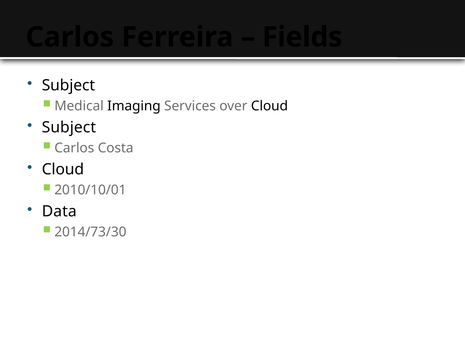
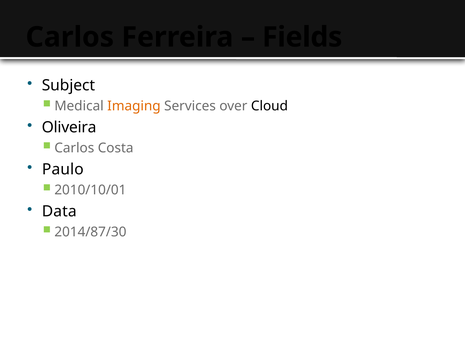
Imaging colour: black -> orange
Subject at (69, 127): Subject -> Oliveira
Cloud at (63, 169): Cloud -> Paulo
2014/73/30: 2014/73/30 -> 2014/87/30
